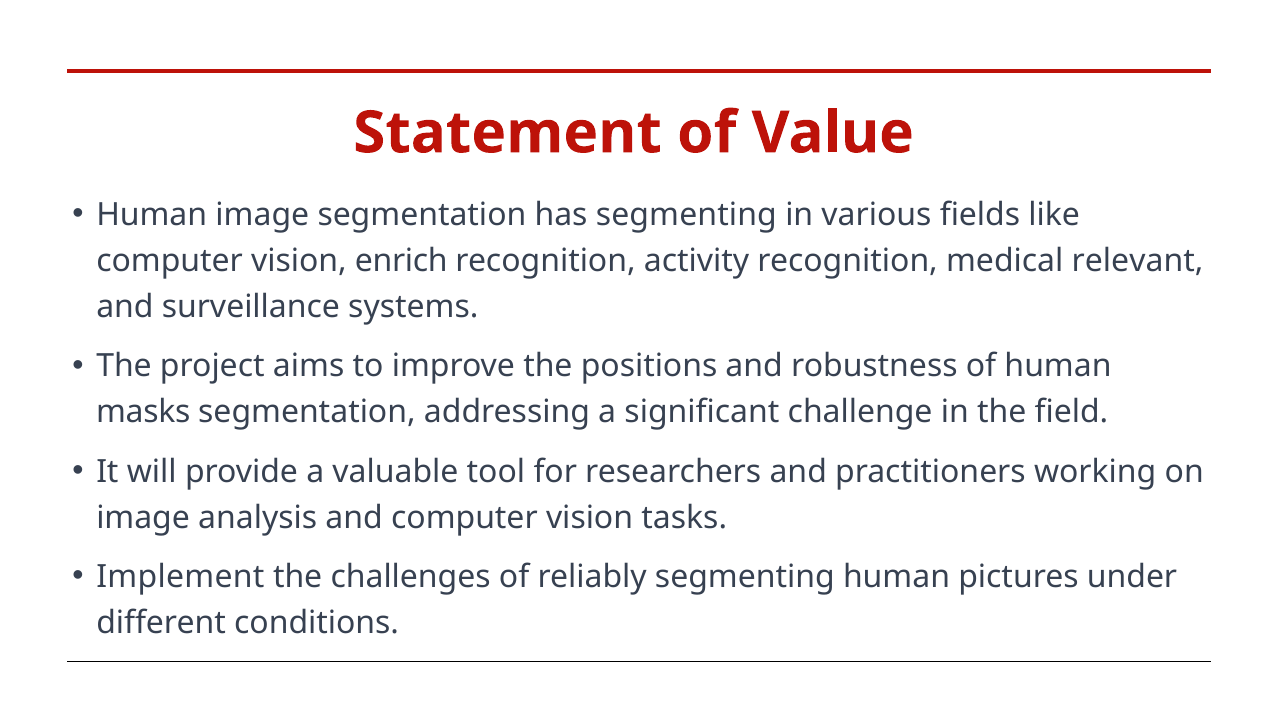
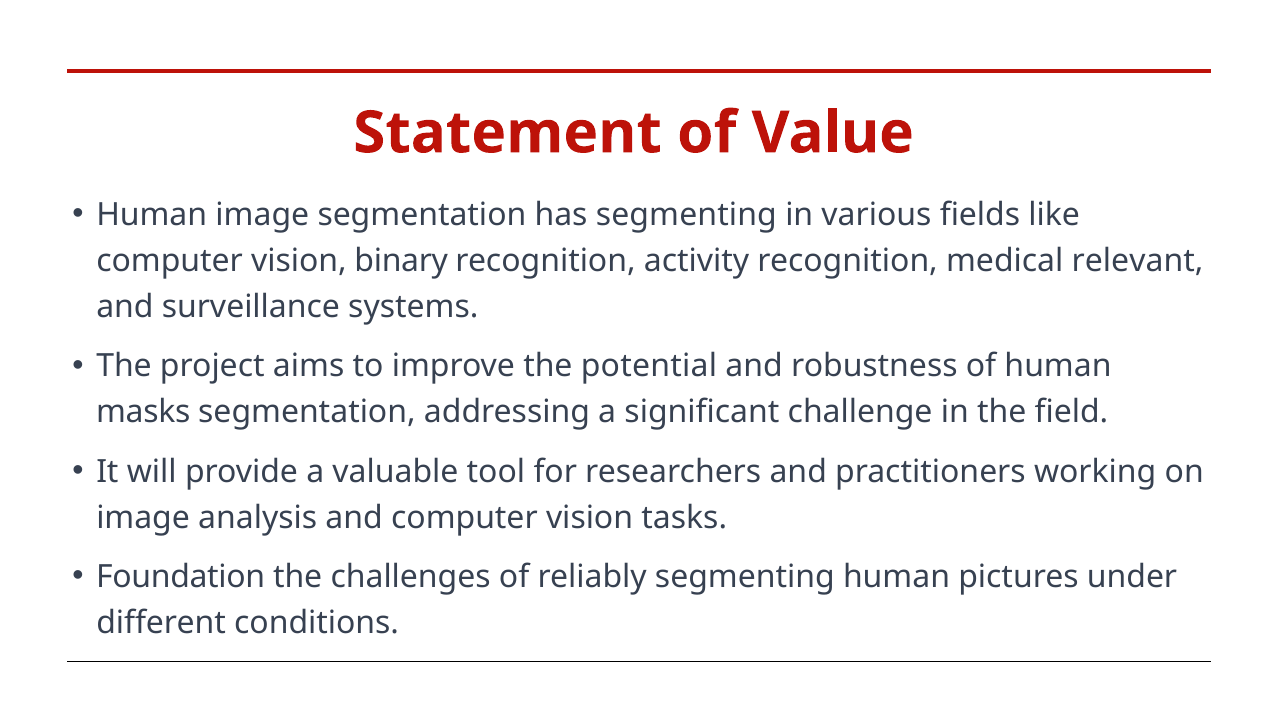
enrich: enrich -> binary
positions: positions -> potential
Implement: Implement -> Foundation
